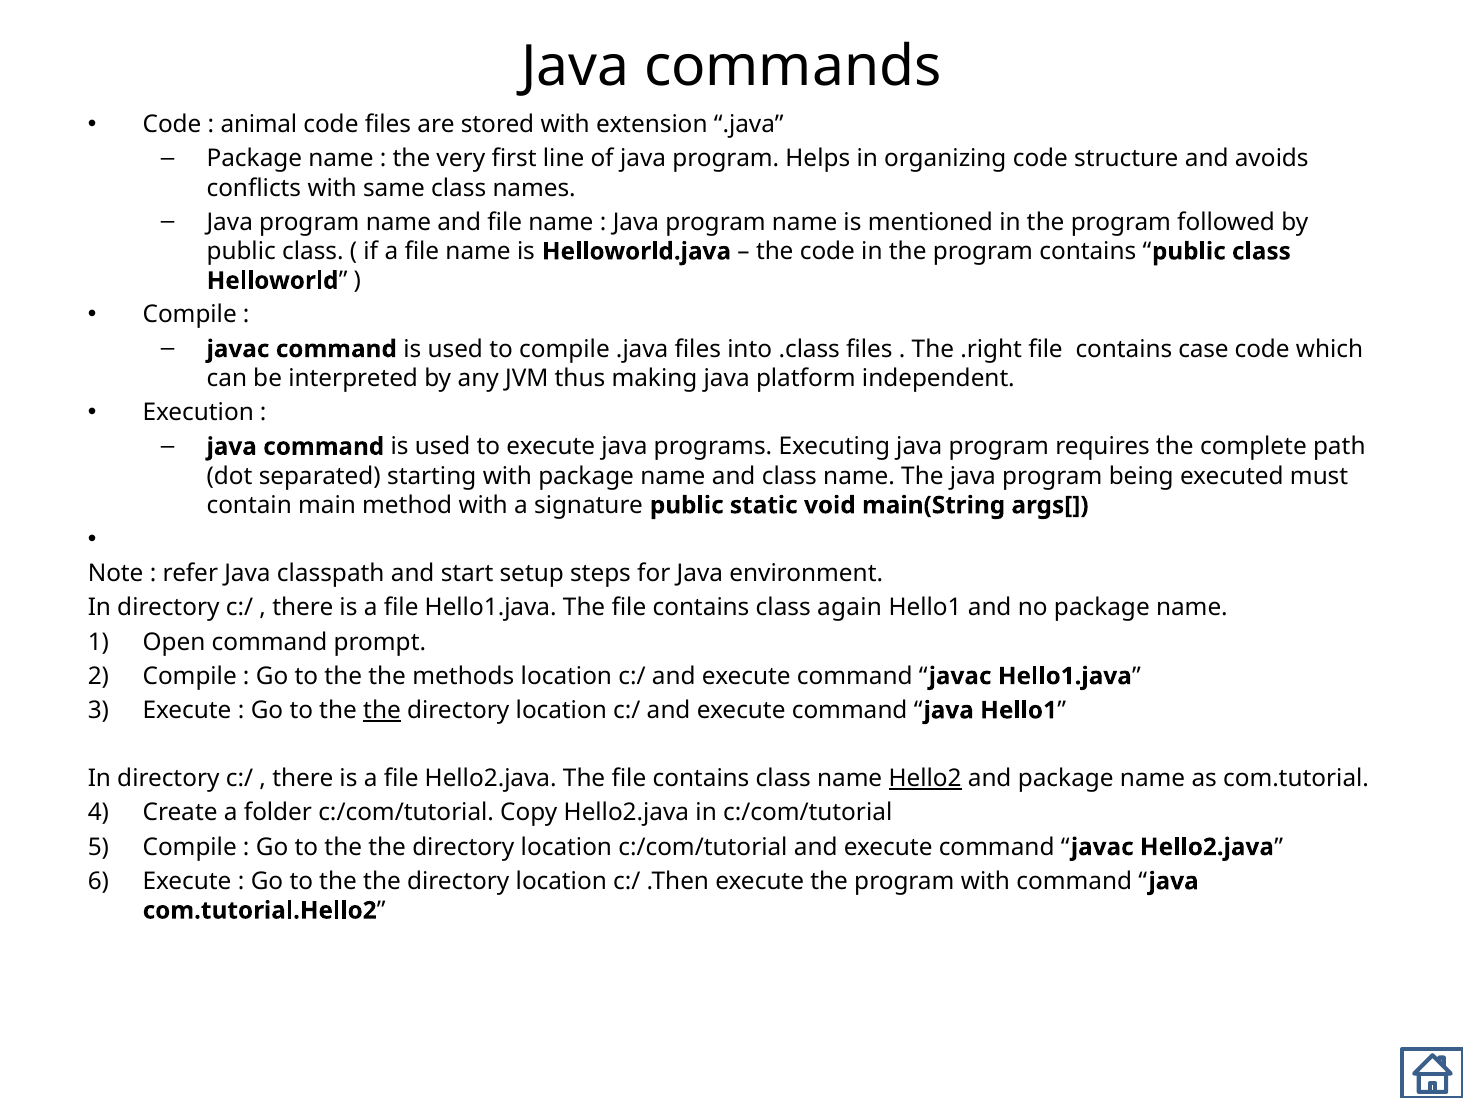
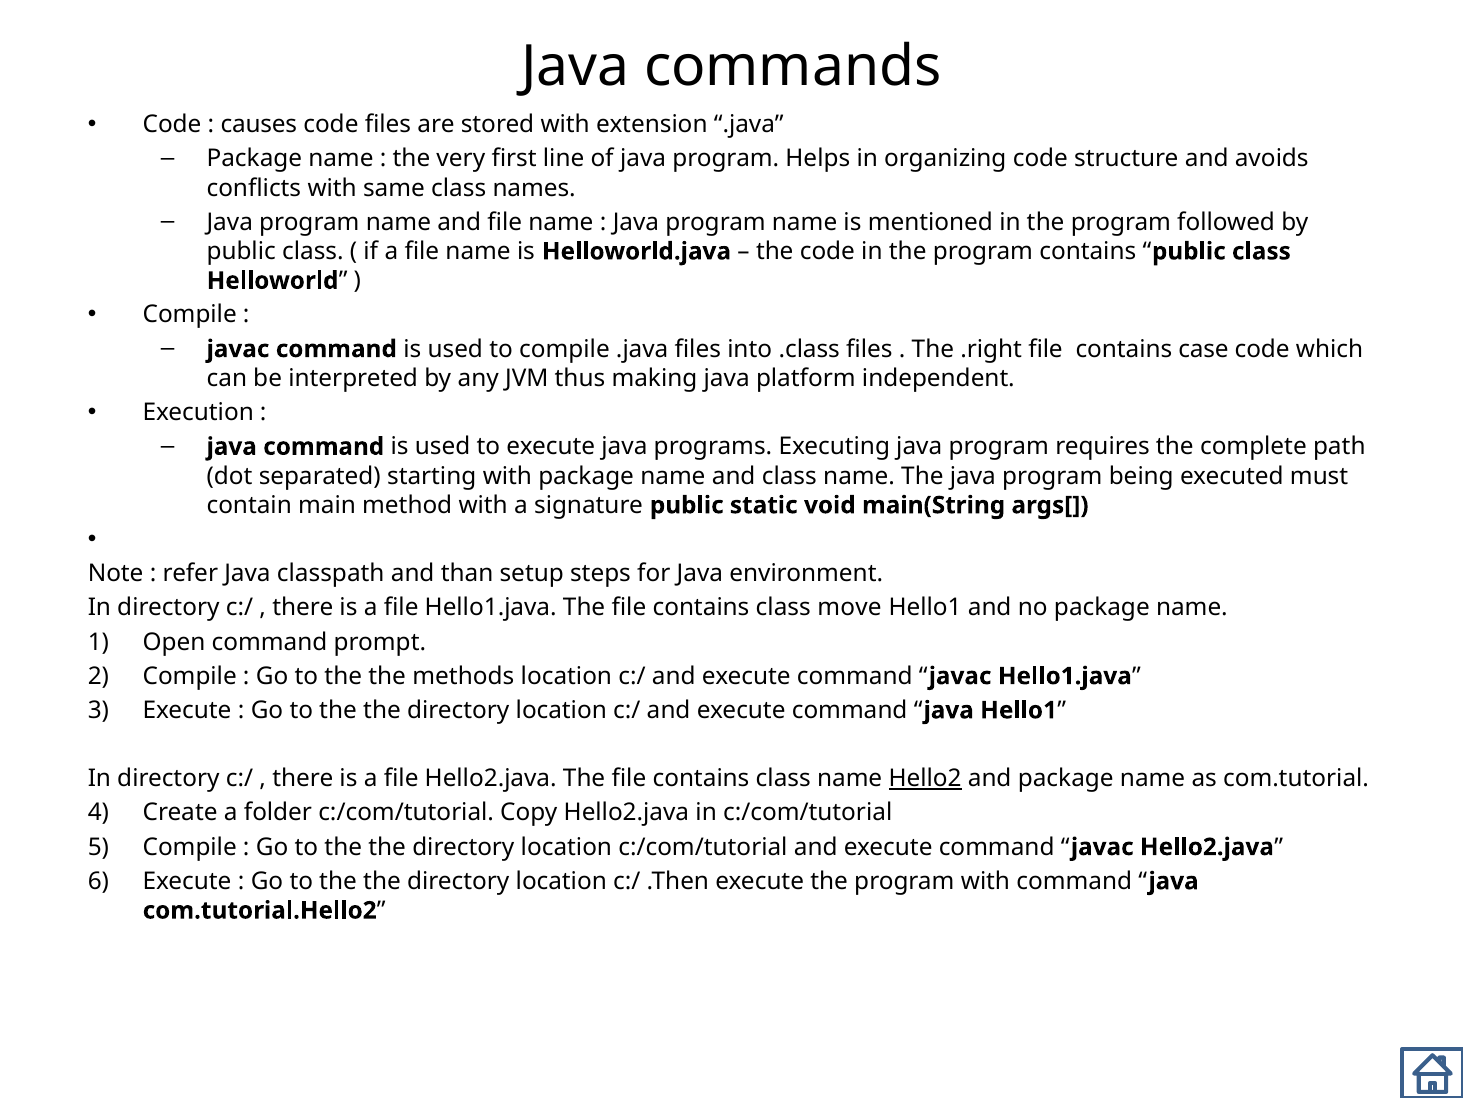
animal: animal -> causes
start: start -> than
again: again -> move
the at (382, 710) underline: present -> none
